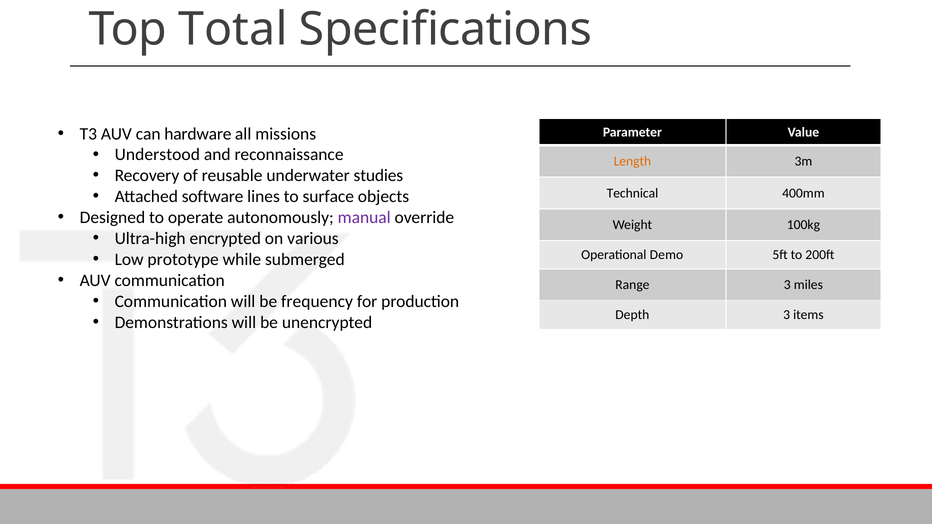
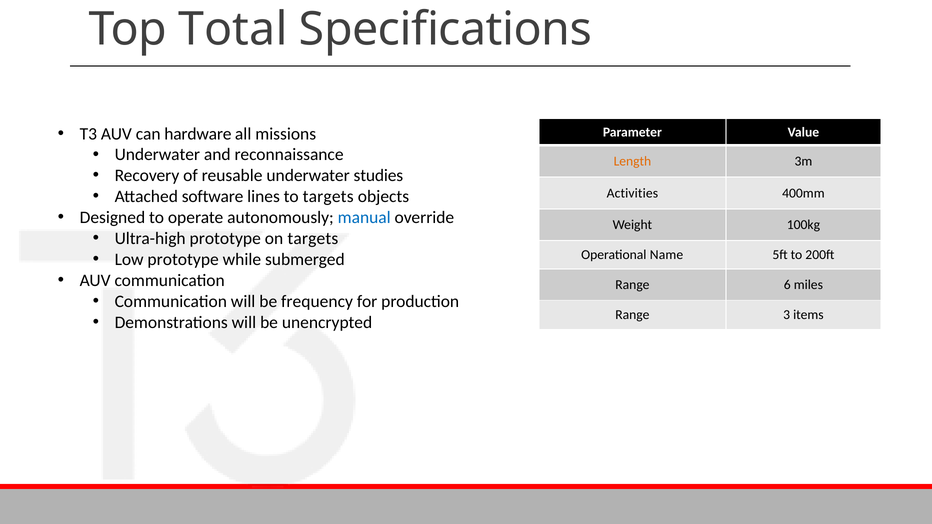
Understood at (157, 155): Understood -> Underwater
to surface: surface -> targets
Technical: Technical -> Activities
manual colour: purple -> blue
Ultra-high encrypted: encrypted -> prototype
on various: various -> targets
Demo: Demo -> Name
Range 3: 3 -> 6
Depth at (632, 315): Depth -> Range
